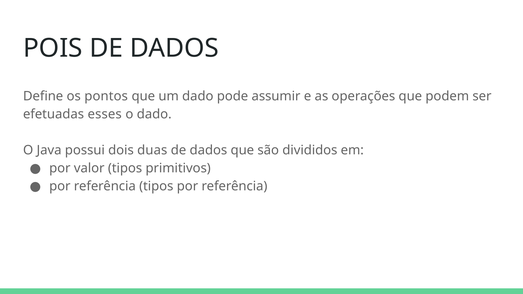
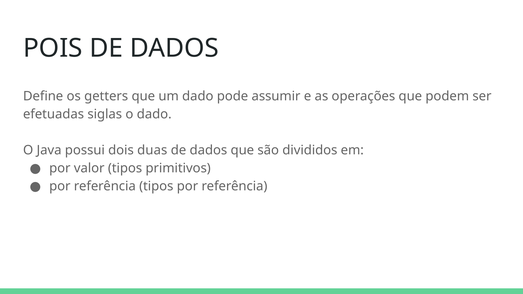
pontos: pontos -> getters
esses: esses -> siglas
